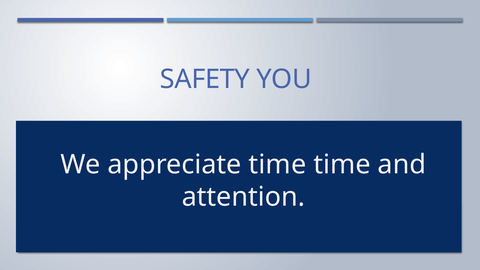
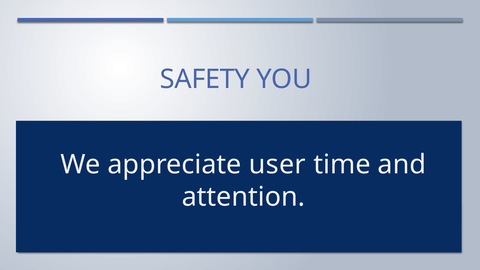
appreciate time: time -> user
